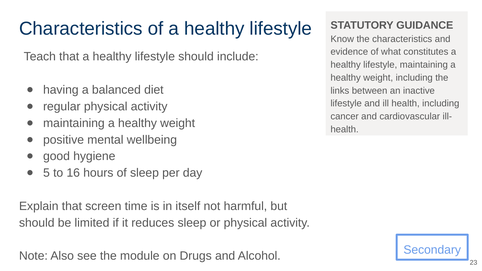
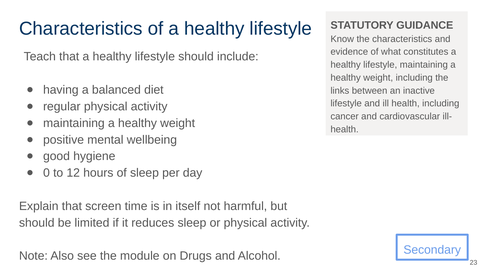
5: 5 -> 0
16: 16 -> 12
